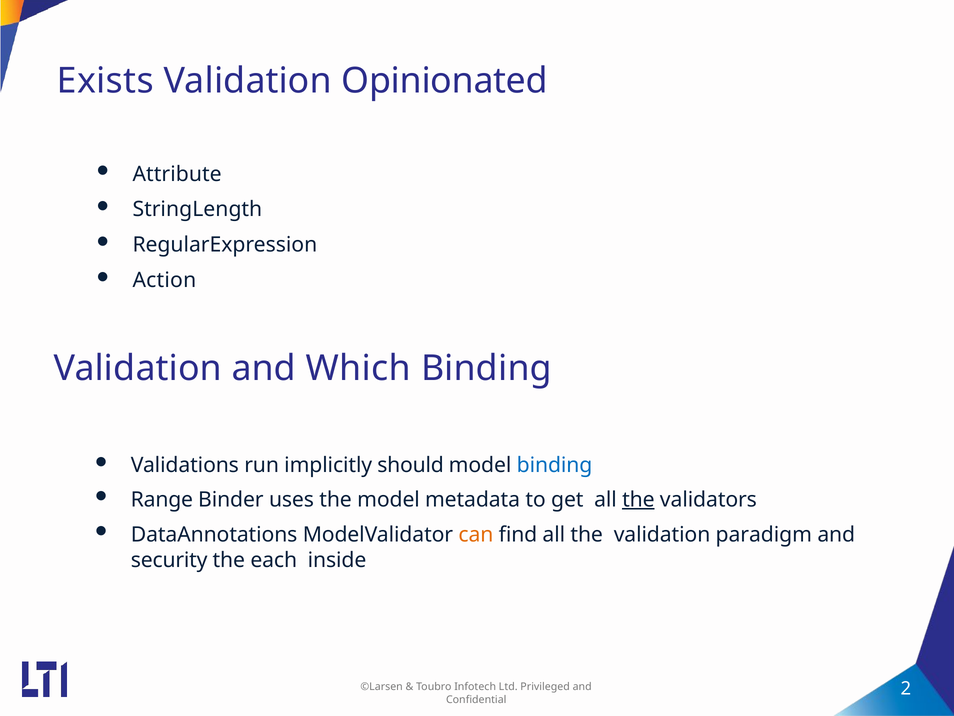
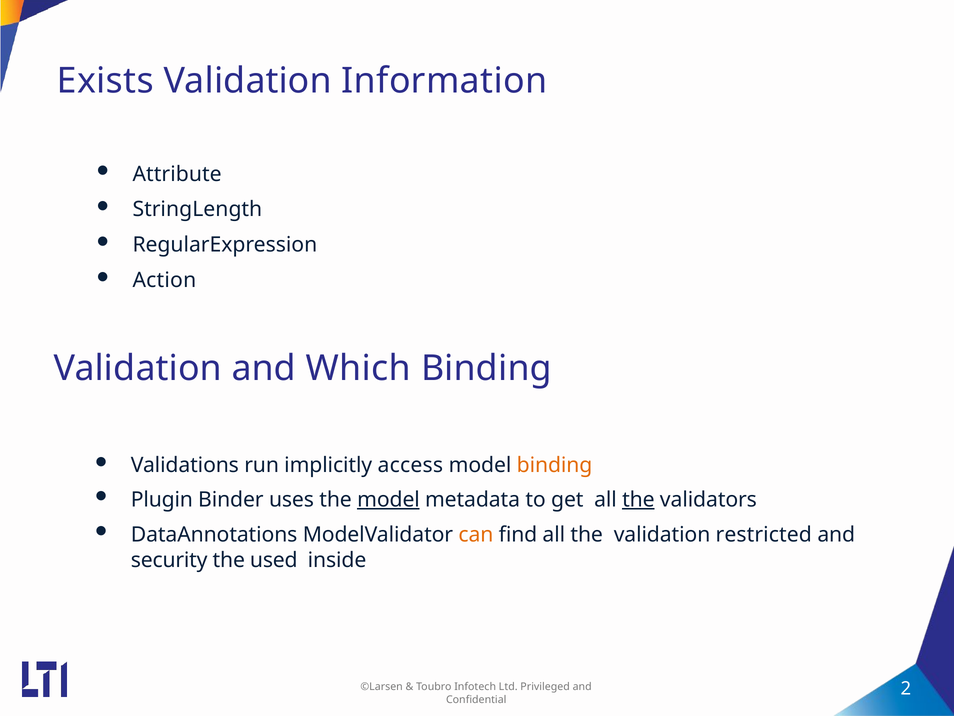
Opinionated: Opinionated -> Information
should: should -> access
binding at (555, 465) colour: blue -> orange
Range: Range -> Plugin
model at (389, 499) underline: none -> present
paradigm: paradigm -> restricted
each: each -> used
